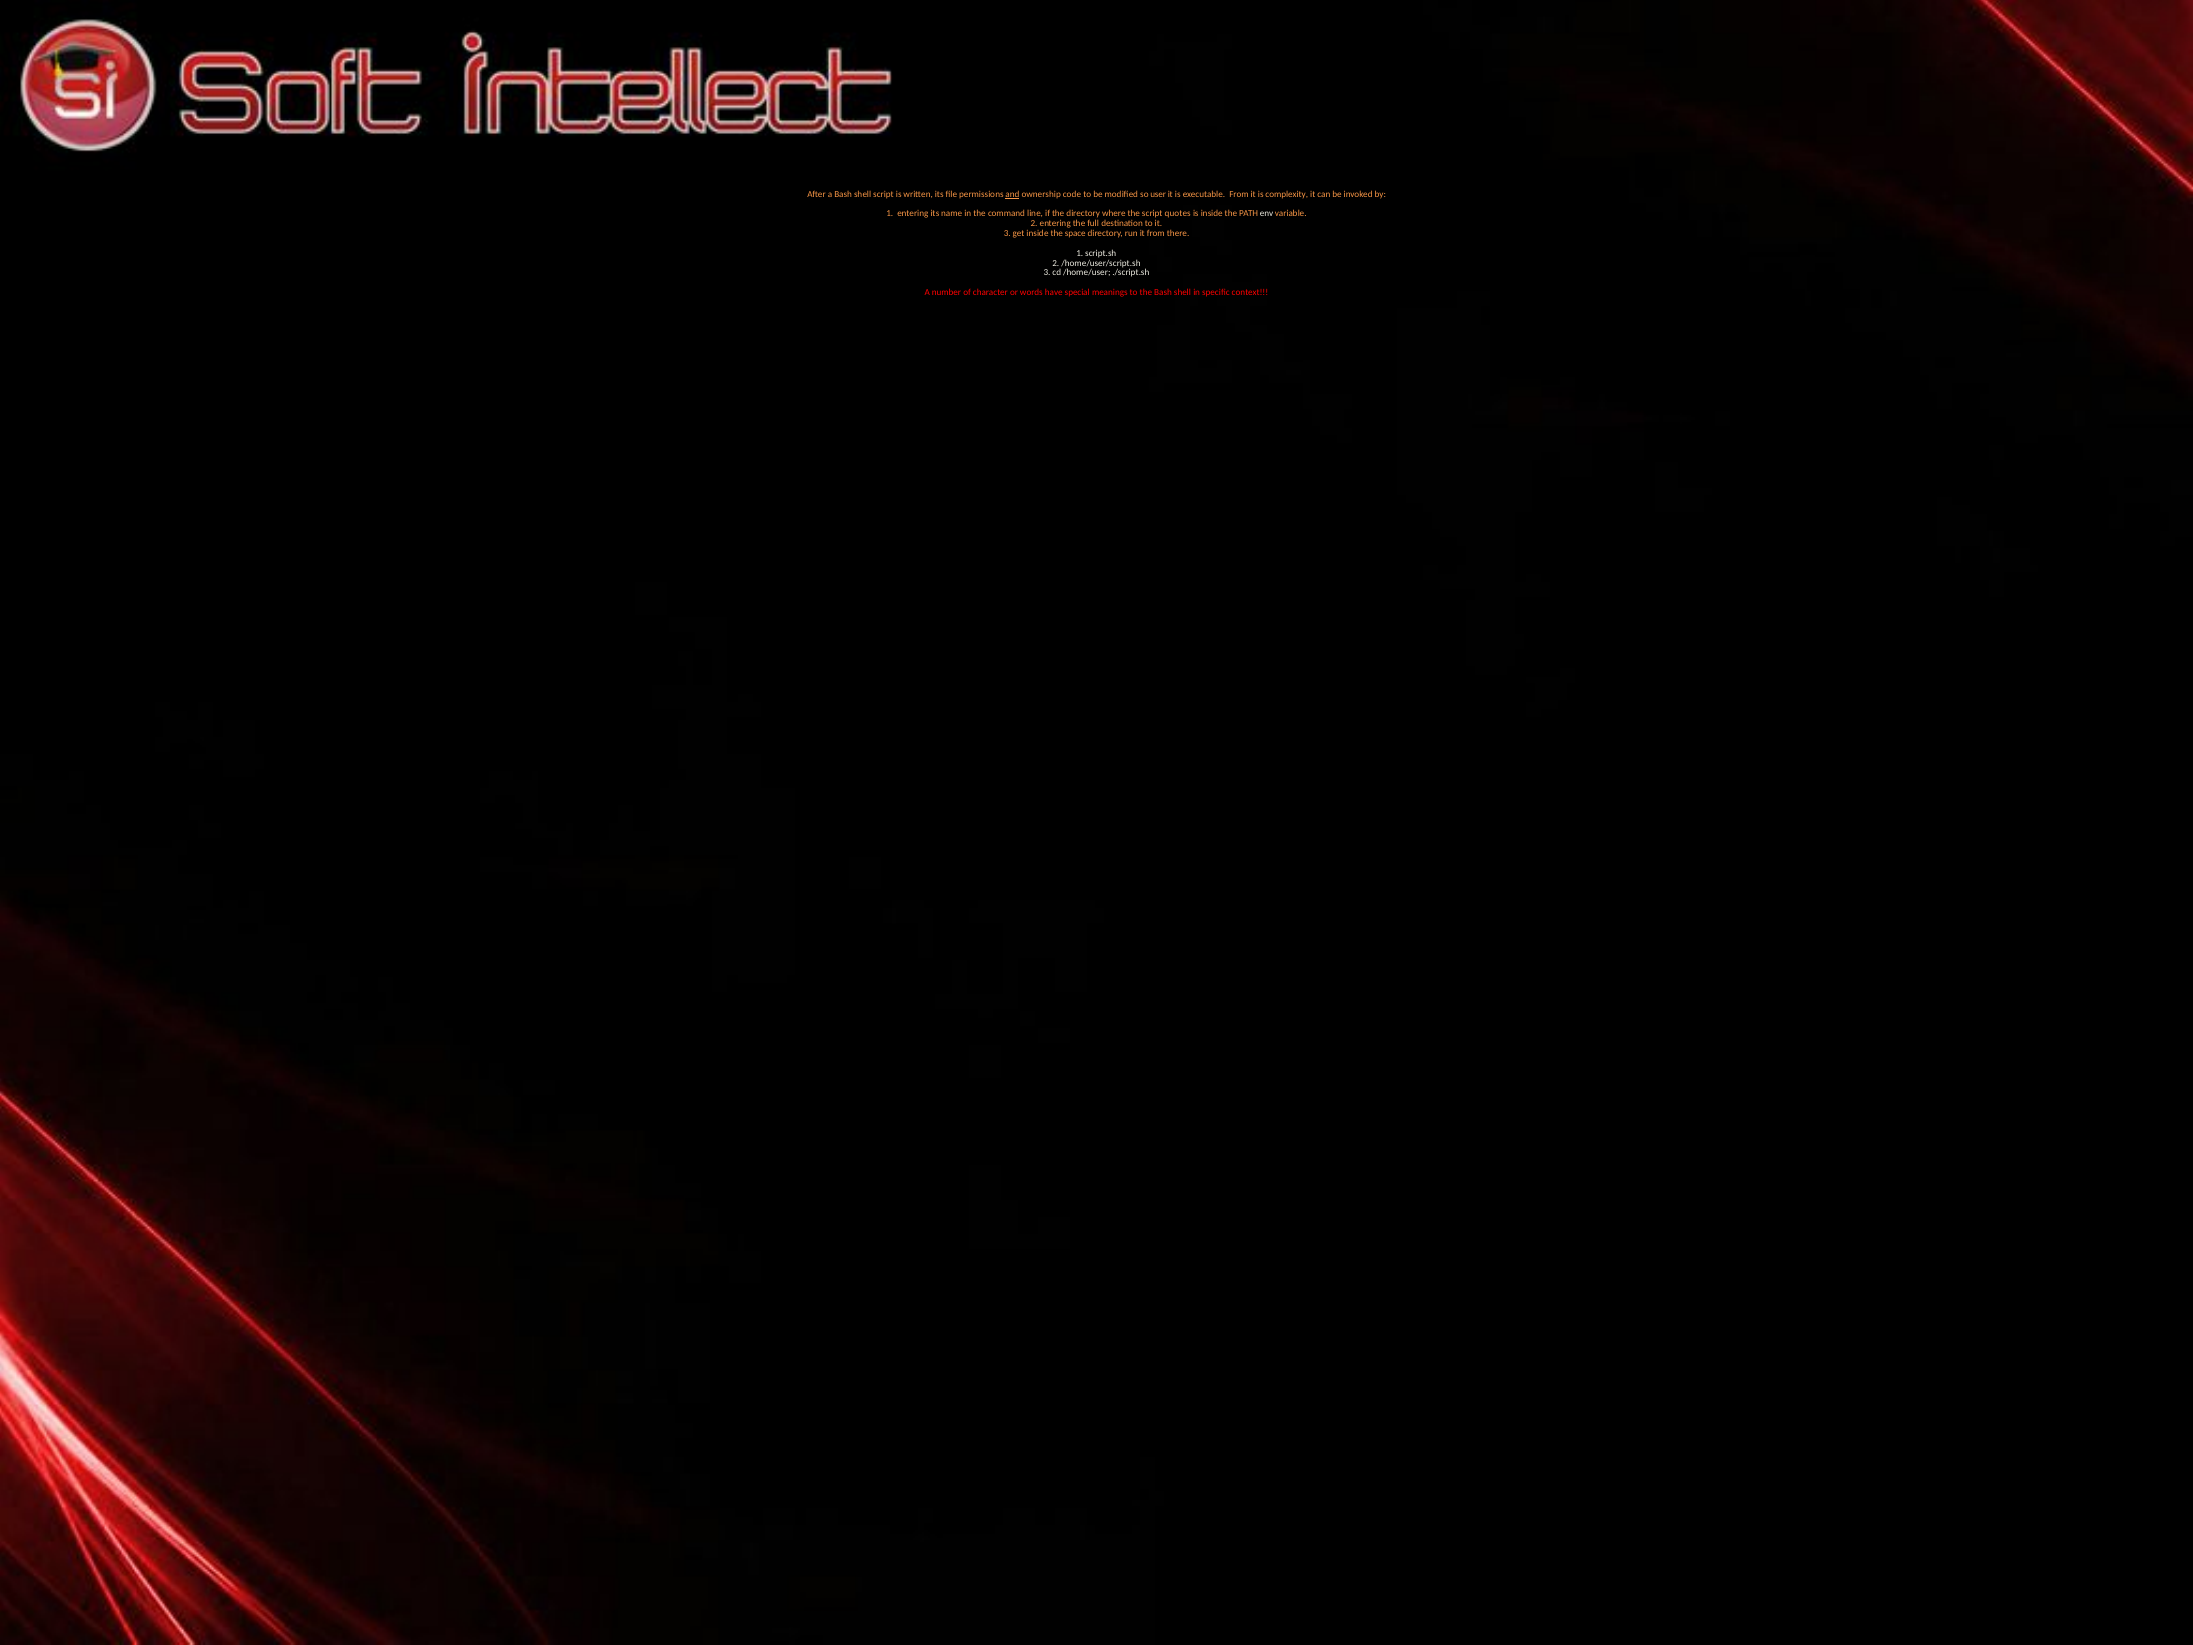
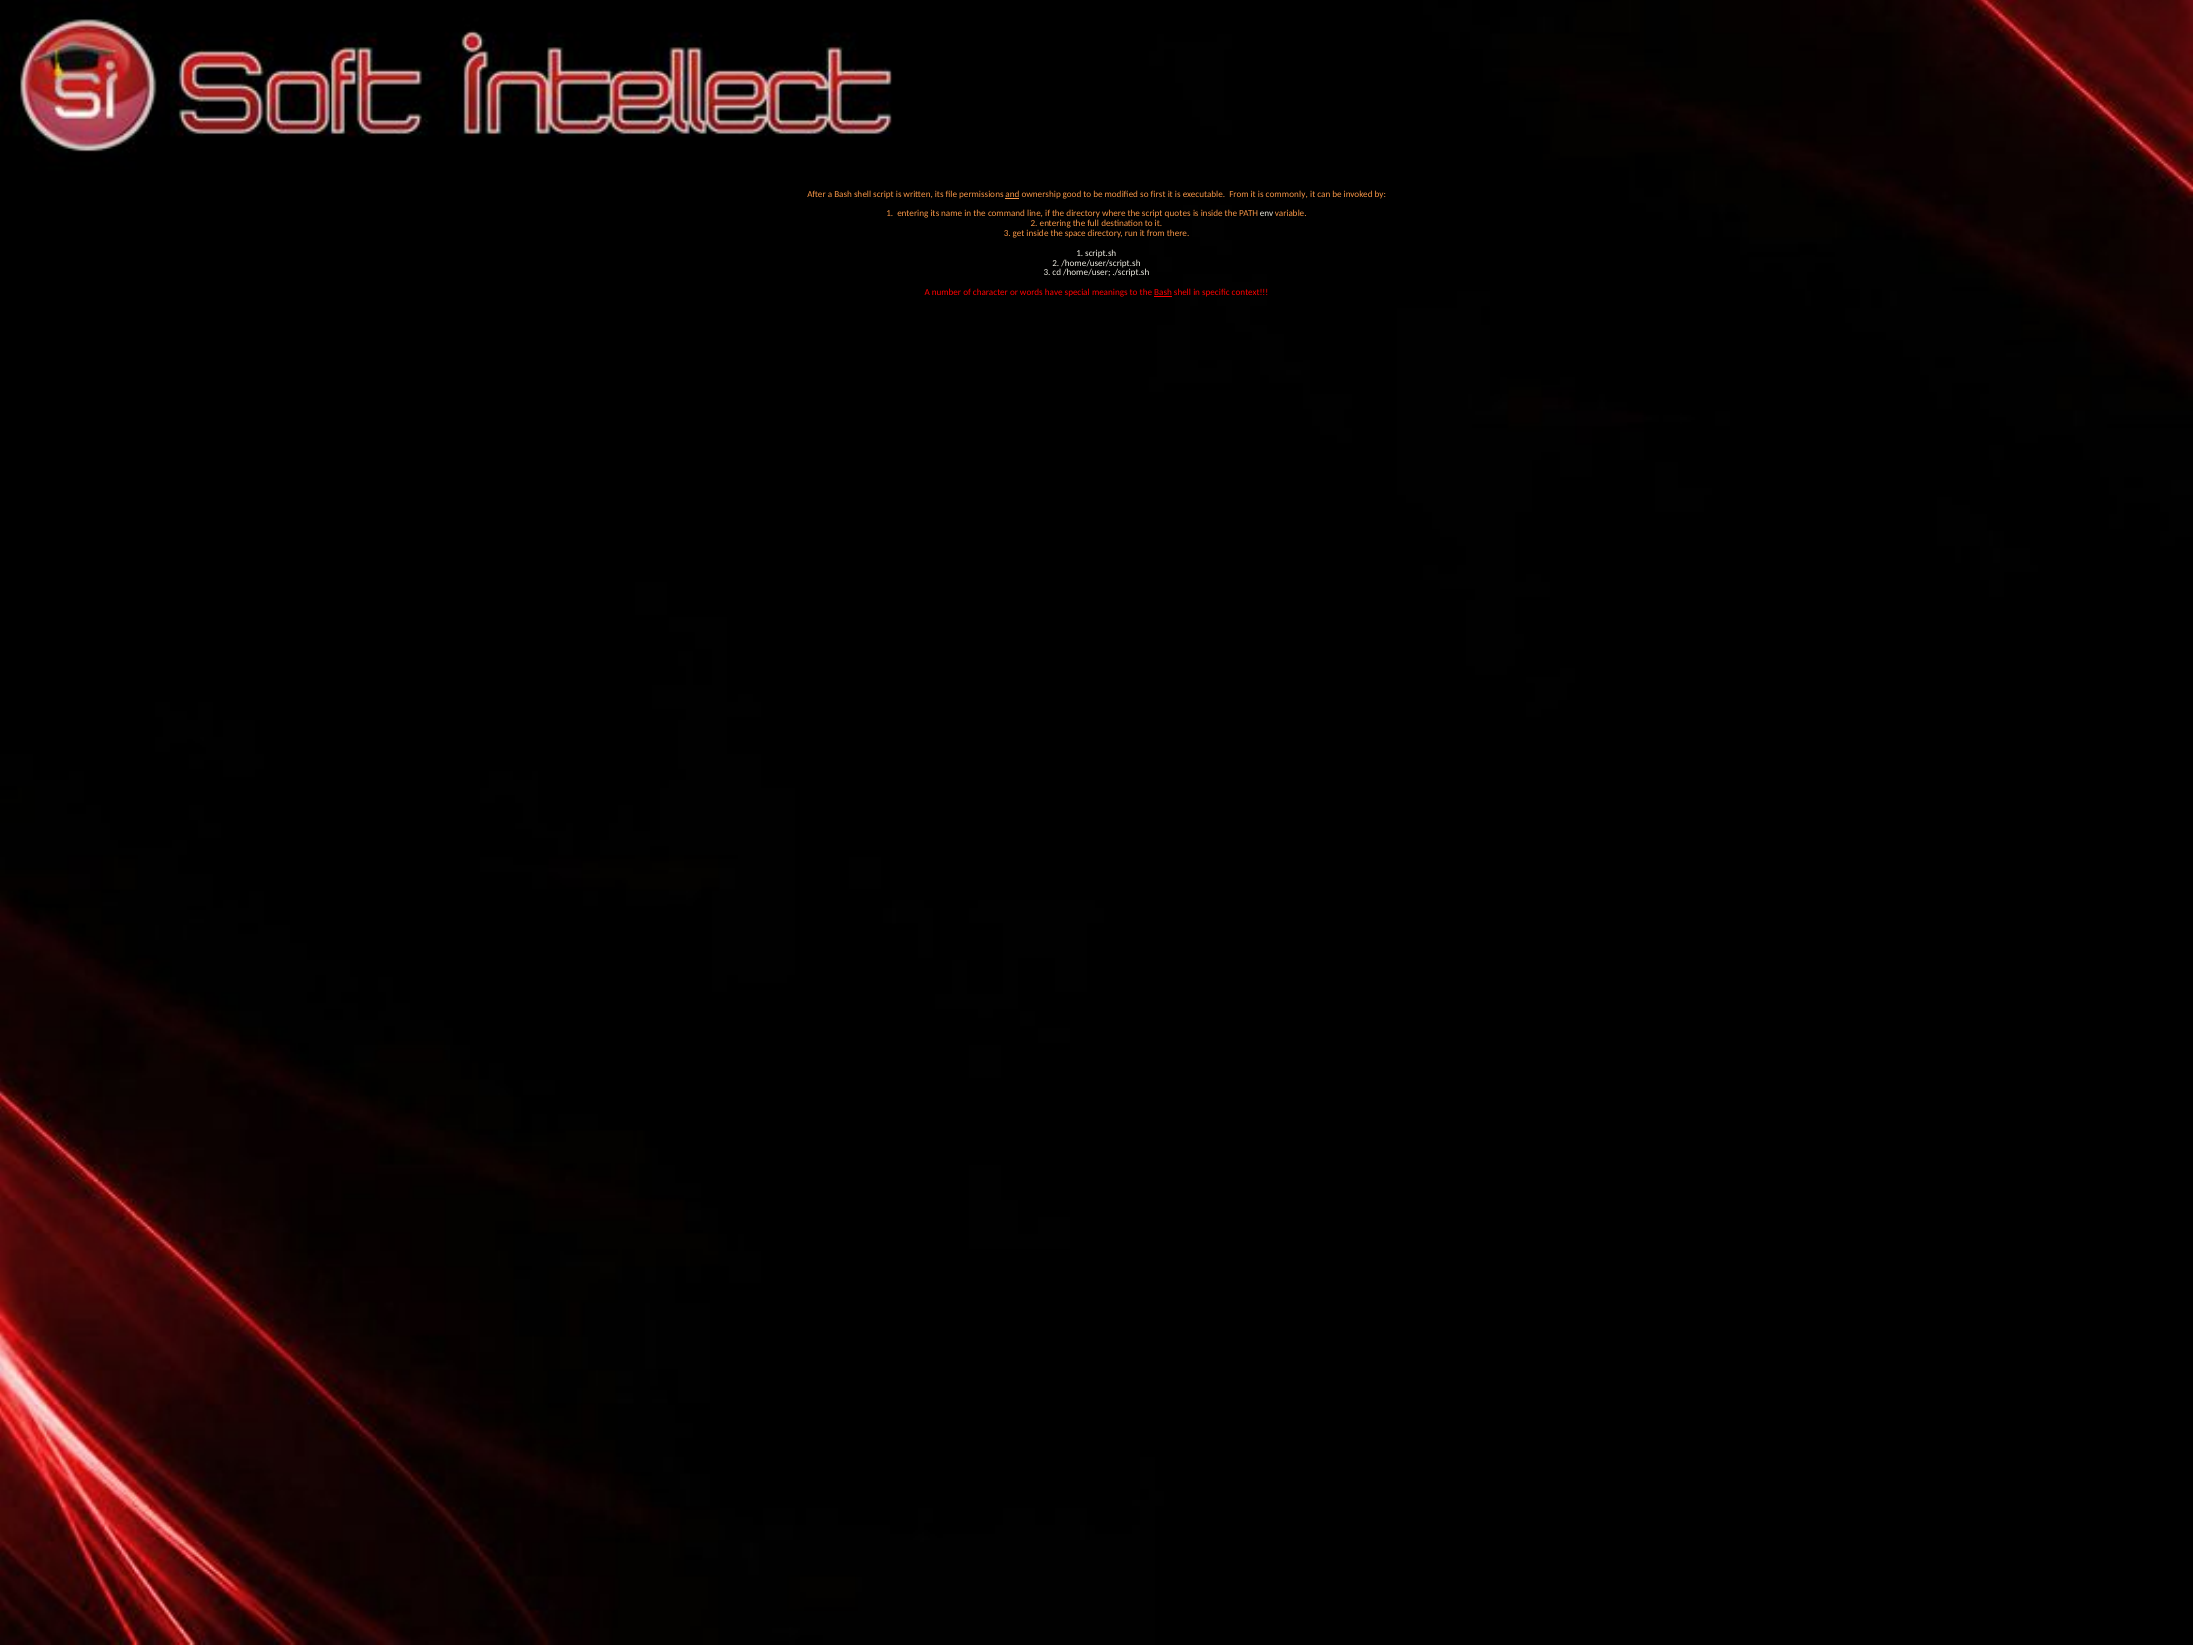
code: code -> good
user: user -> first
complexity: complexity -> commonly
Bash at (1163, 293) underline: none -> present
